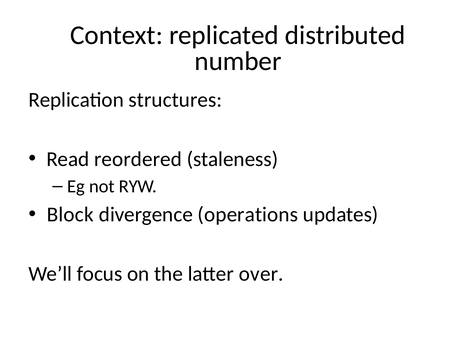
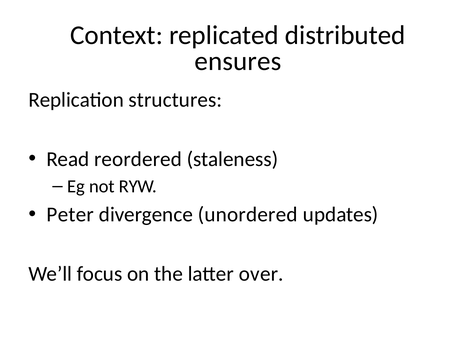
number: number -> ensures
Block: Block -> Peter
operations: operations -> unordered
